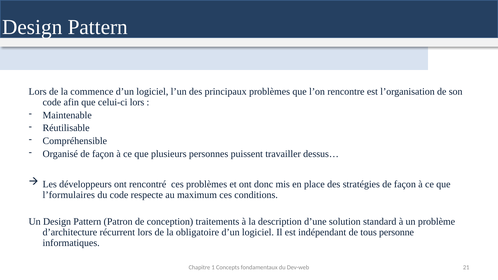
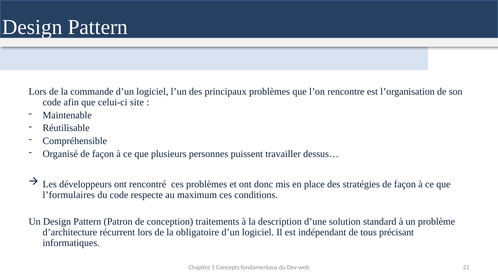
commence: commence -> commande
celui-ci lors: lors -> site
personne: personne -> précisant
